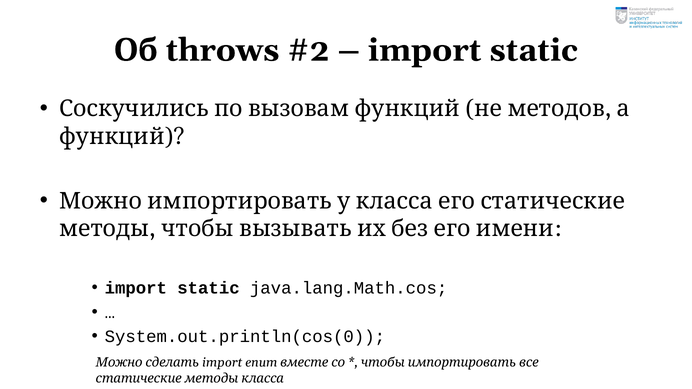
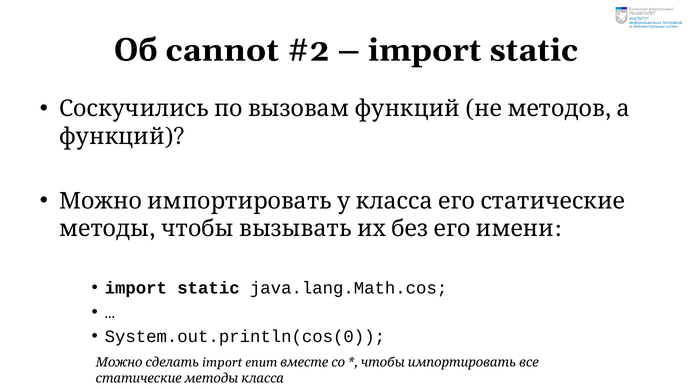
throws: throws -> cannot
